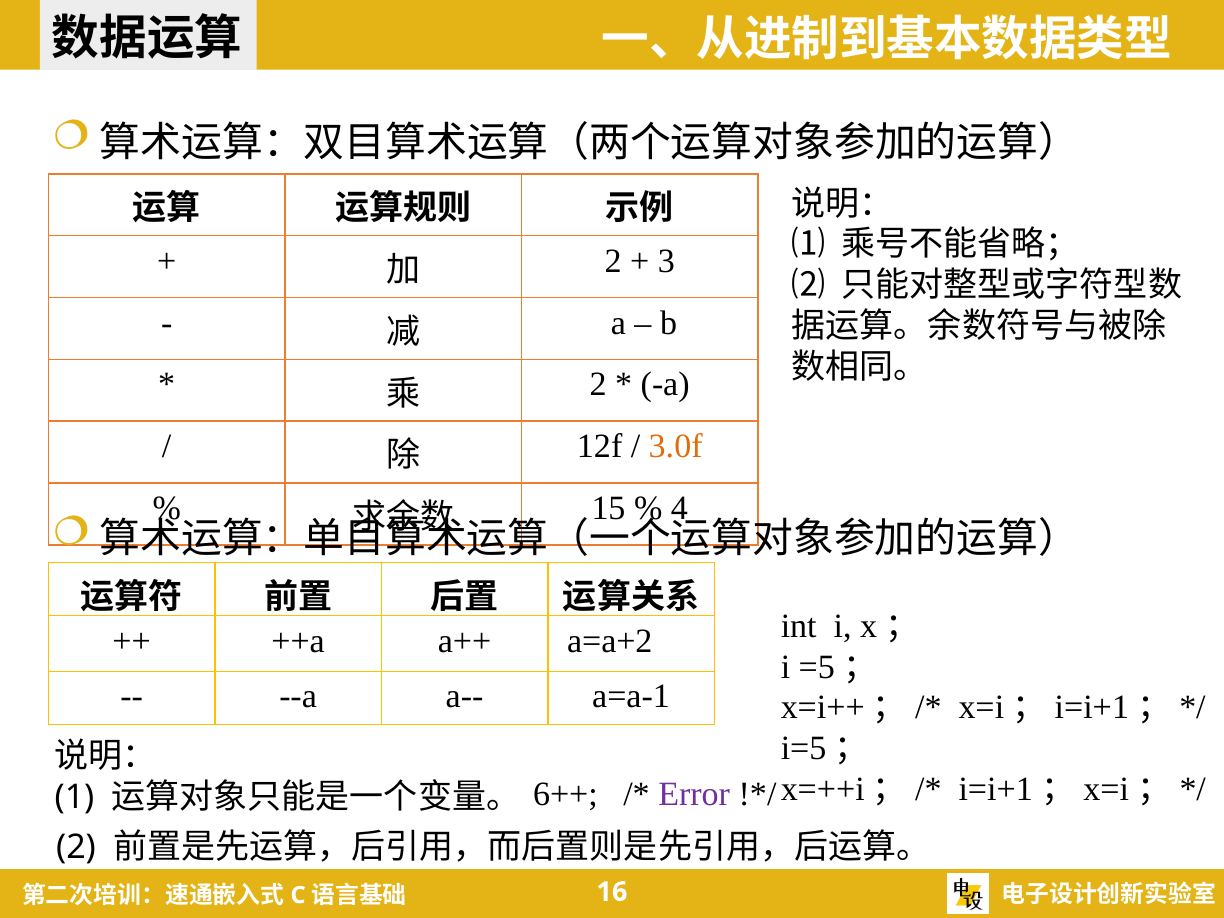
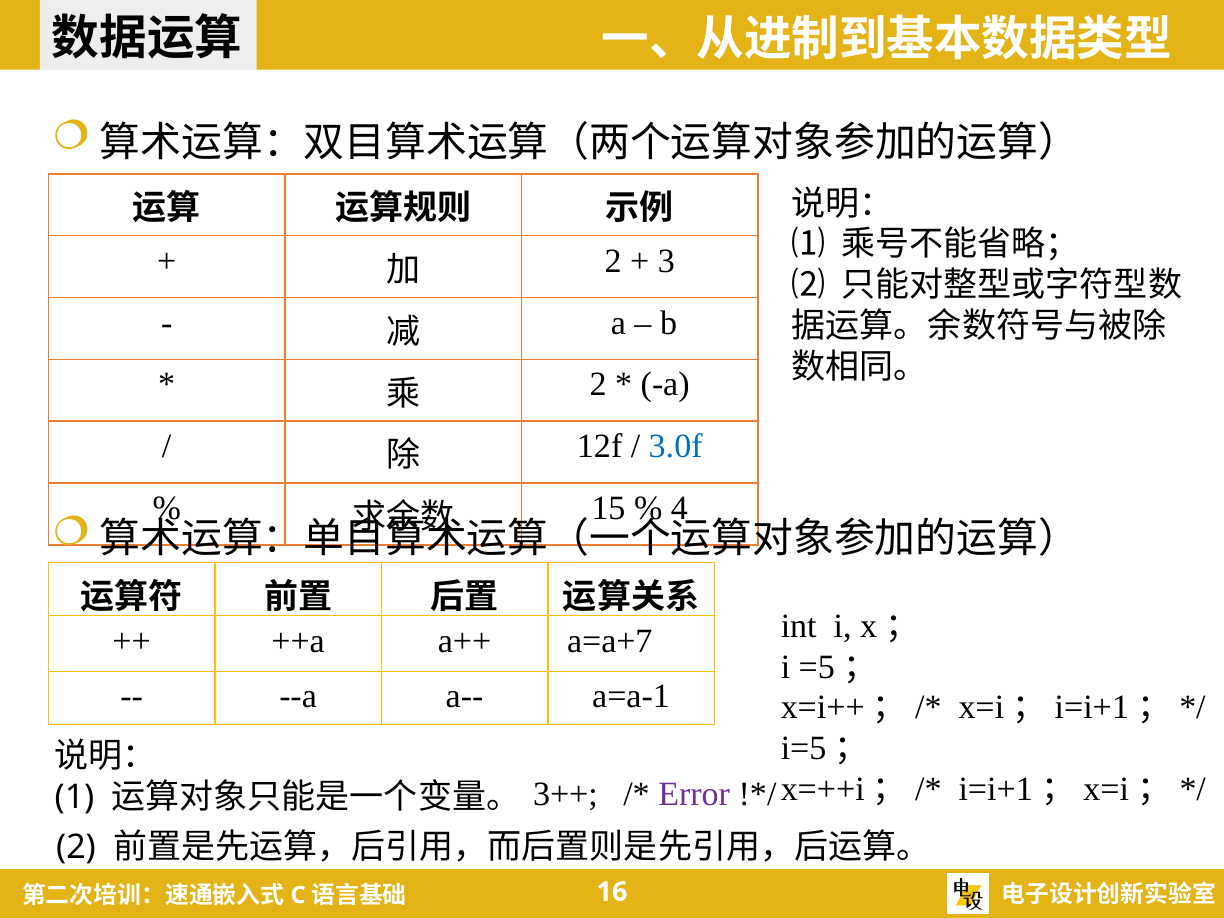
3.0f colour: orange -> blue
a=a+2: a=a+2 -> a=a+7
6++: 6++ -> 3++
